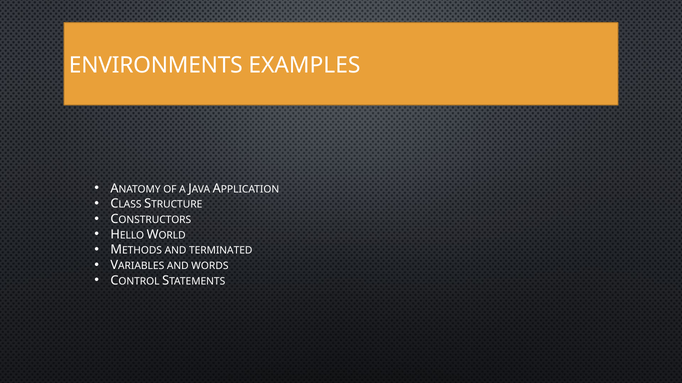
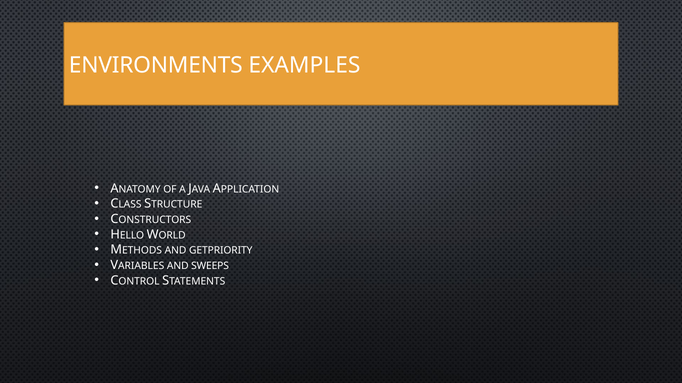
TERMINATED: TERMINATED -> GETPRIORITY
WORDS: WORDS -> SWEEPS
